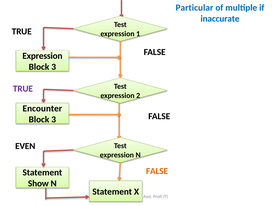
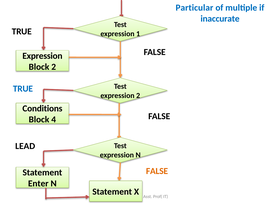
3 at (54, 67): 3 -> 2
TRUE at (23, 89) colour: purple -> blue
Encounter: Encounter -> Conditions
3 at (54, 120): 3 -> 4
EVEN: EVEN -> LEAD
Show: Show -> Enter
